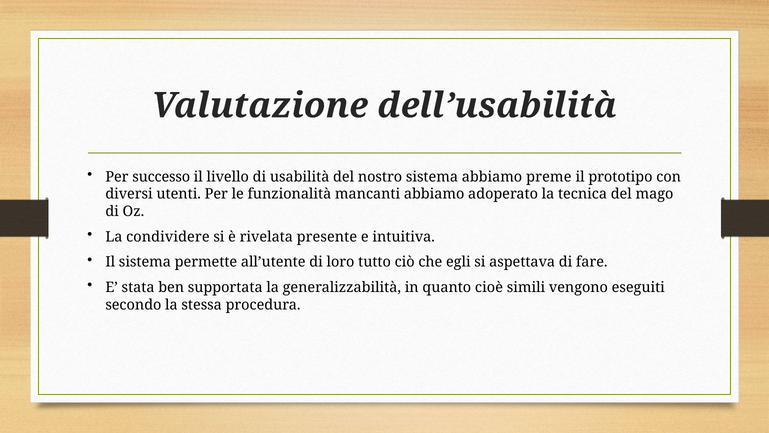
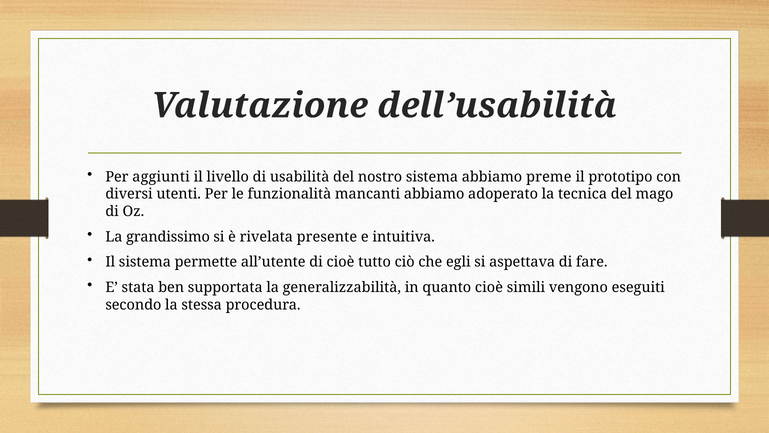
successo: successo -> aggiunti
condividere: condividere -> grandissimo
di loro: loro -> cioè
